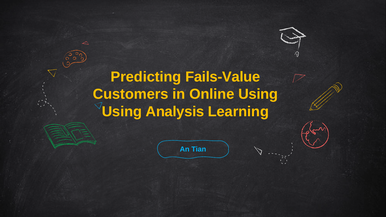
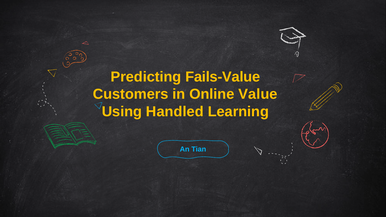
Online Using: Using -> Value
Analysis: Analysis -> Handled
